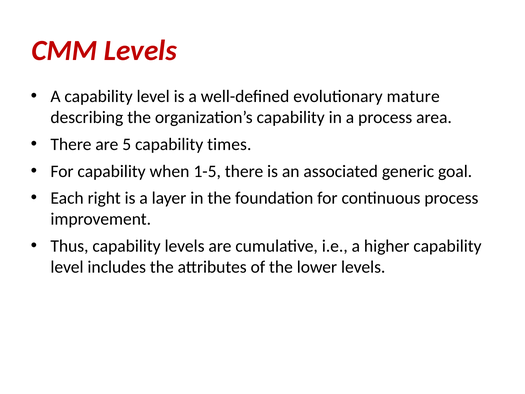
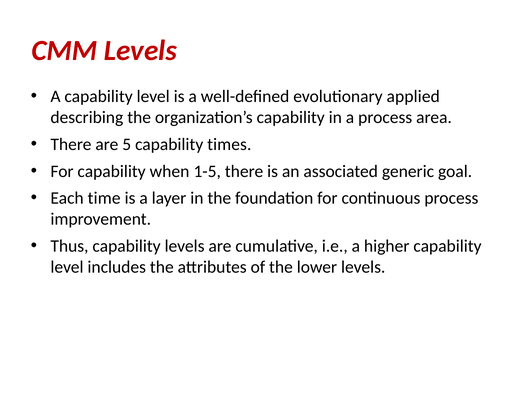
mature: mature -> applied
right: right -> time
